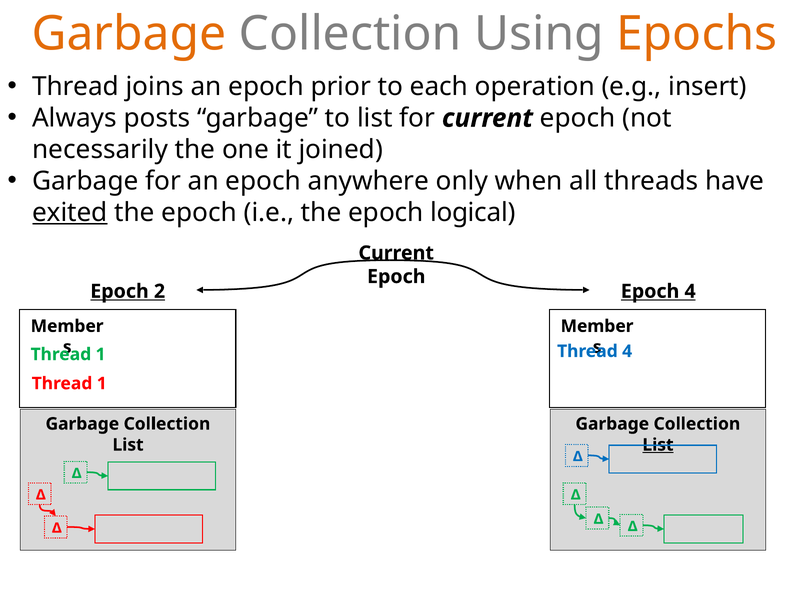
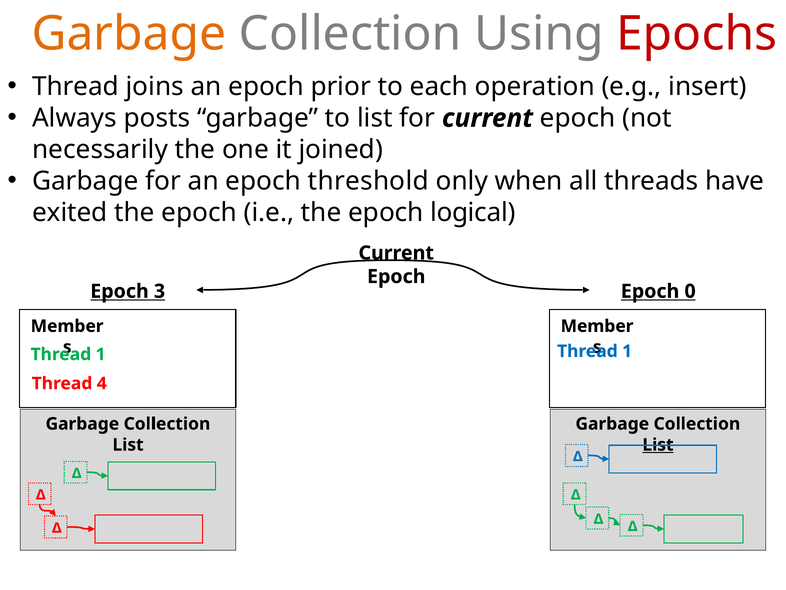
Epochs colour: orange -> red
anywhere: anywhere -> threshold
exited underline: present -> none
2: 2 -> 3
Epoch 4: 4 -> 0
4 at (627, 351): 4 -> 1
1 at (102, 383): 1 -> 4
